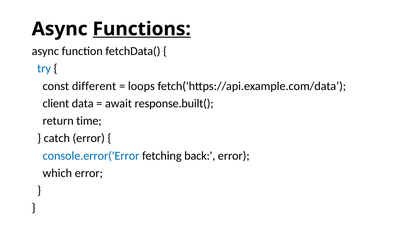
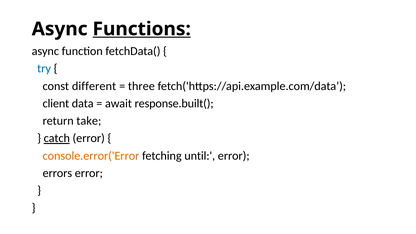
loops: loops -> three
time: time -> take
catch underline: none -> present
console.error('Error colour: blue -> orange
back: back -> until
which: which -> errors
